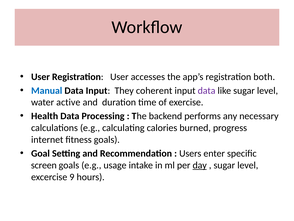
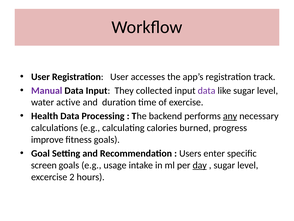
both: both -> track
Manual colour: blue -> purple
coherent: coherent -> collected
any underline: none -> present
internet: internet -> improve
9: 9 -> 2
